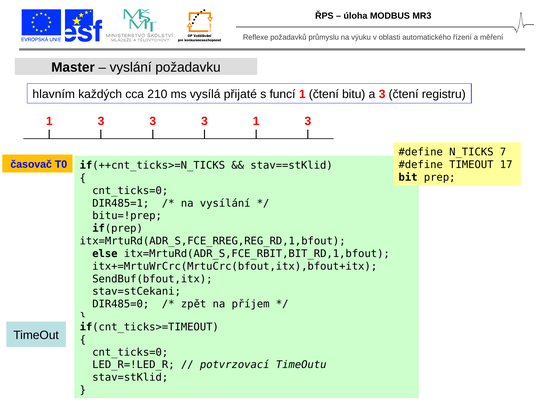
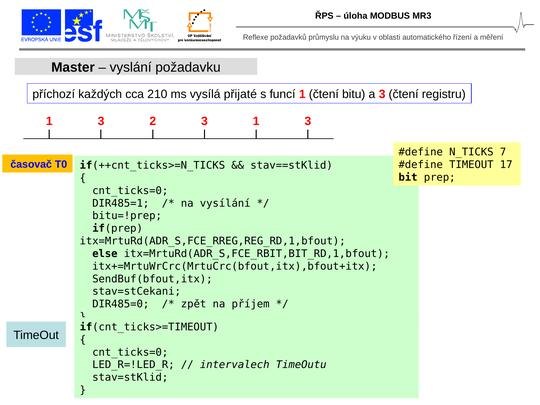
hlavním: hlavním -> příchozí
1 3 3: 3 -> 2
potvrzovací: potvrzovací -> intervalech
